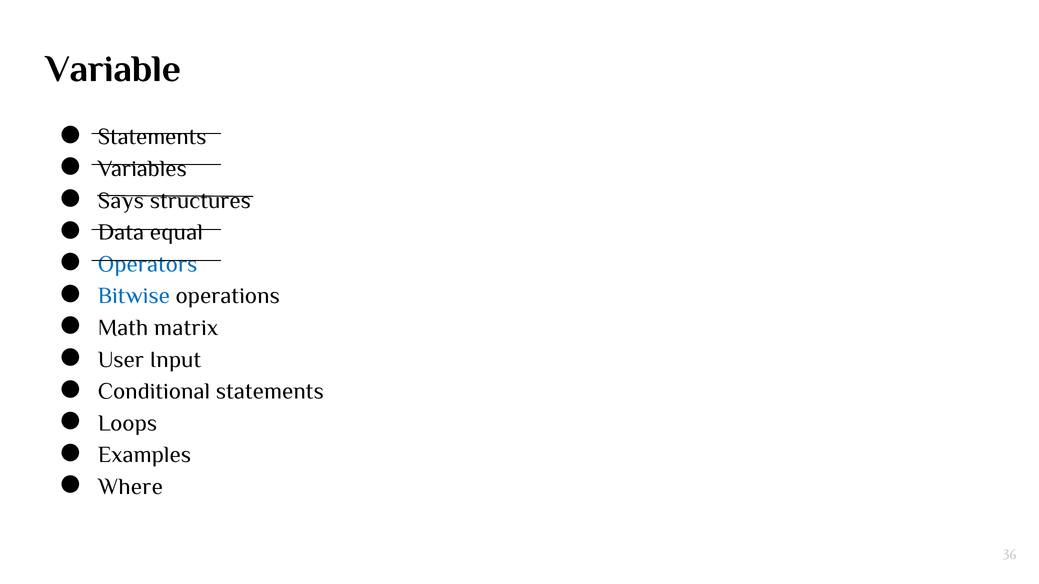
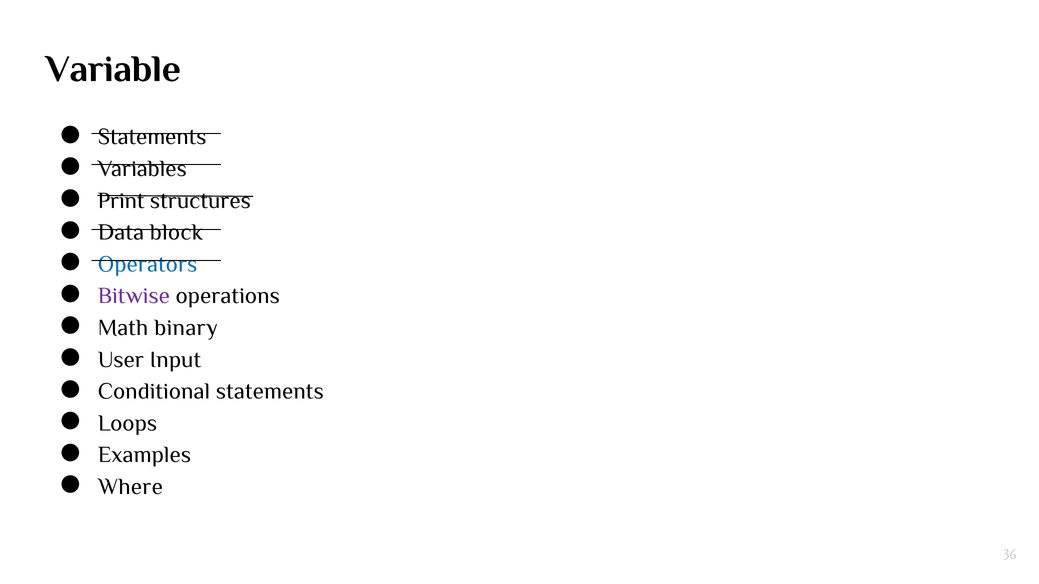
Says: Says -> Print
equal: equal -> block
Bitwise colour: blue -> purple
matrix: matrix -> binary
